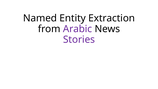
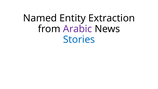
Stories colour: purple -> blue
